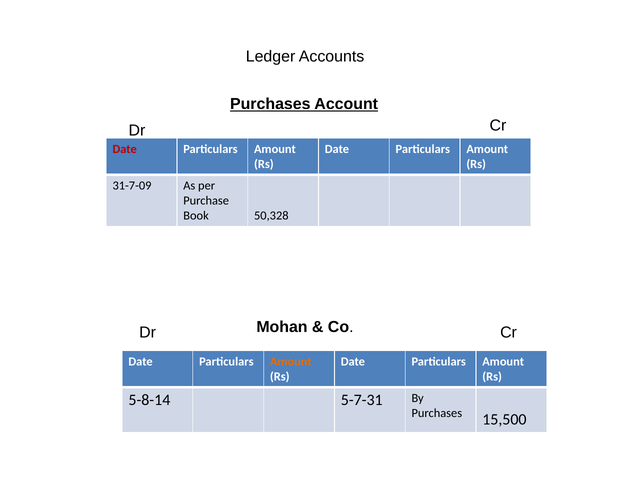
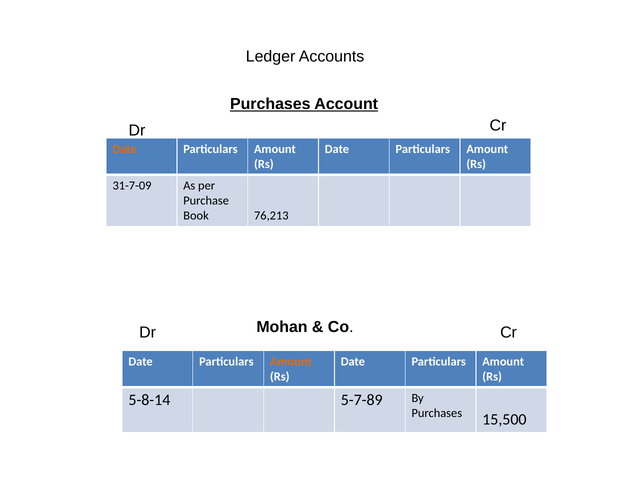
Date at (125, 149) colour: red -> orange
50,328: 50,328 -> 76,213
5-7-31: 5-7-31 -> 5-7-89
